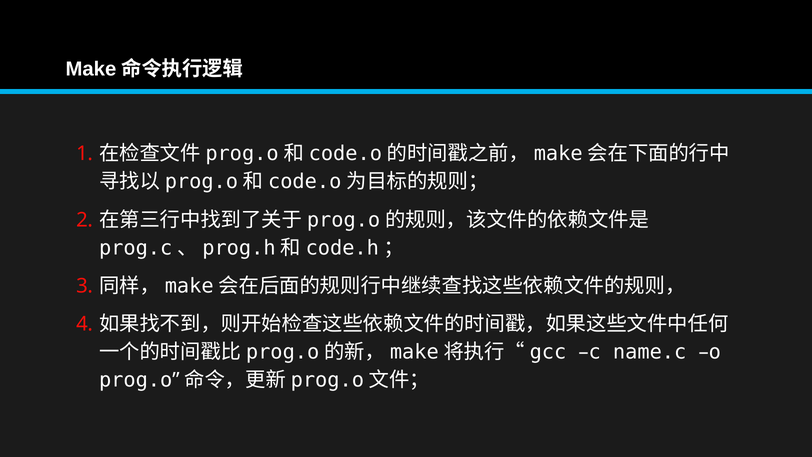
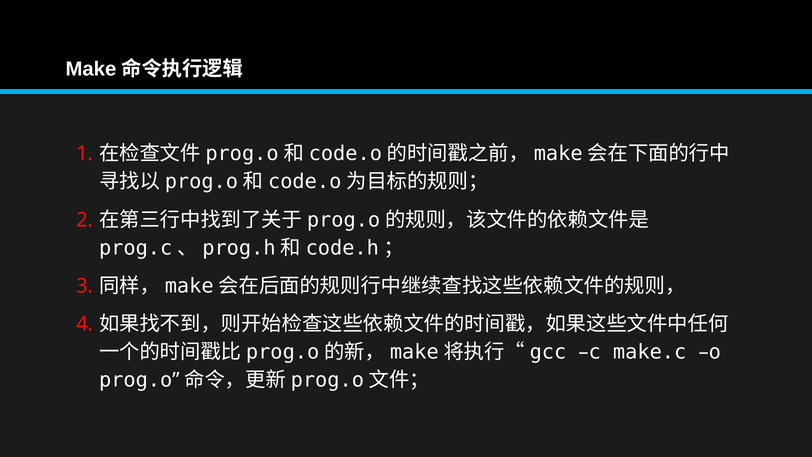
name.c: name.c -> make.c
